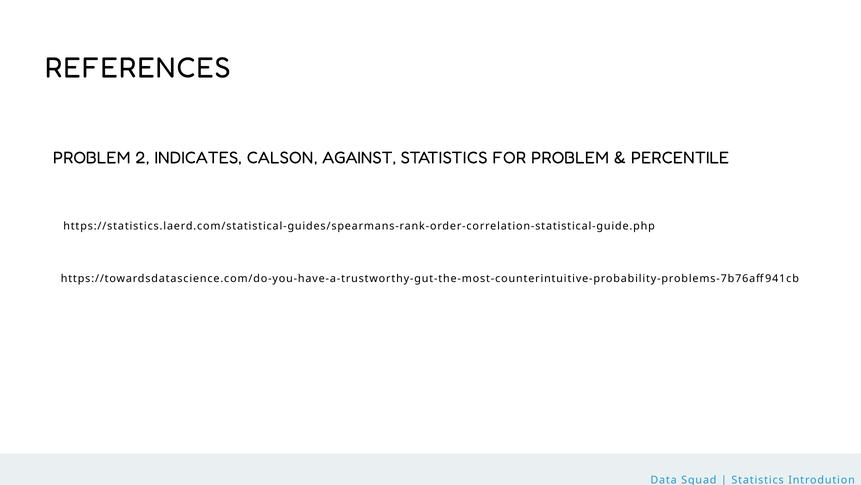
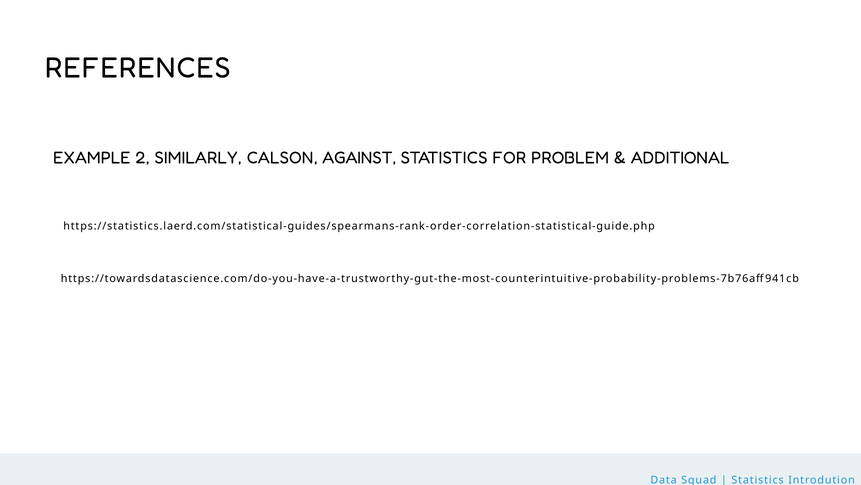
PROBLEM at (92, 157): PROBLEM -> EXAMPLE
INDICATES: INDICATES -> SIMILARLY
PERCENTILE: PERCENTILE -> ADDITIONAL
